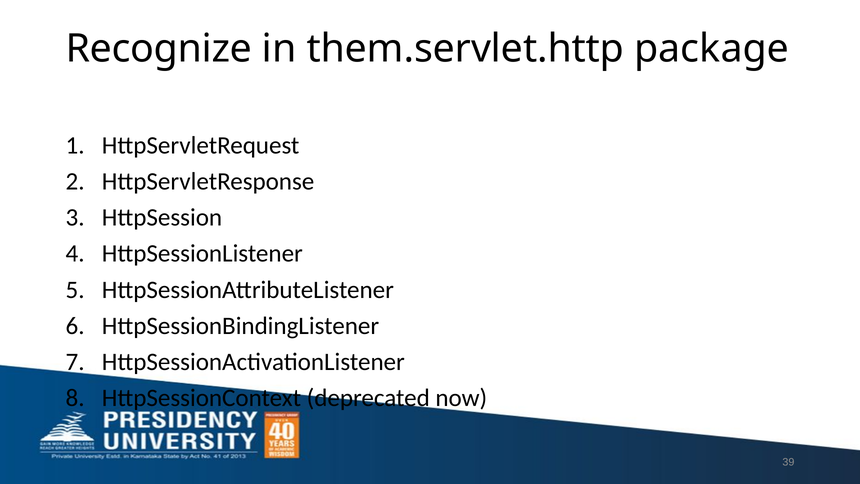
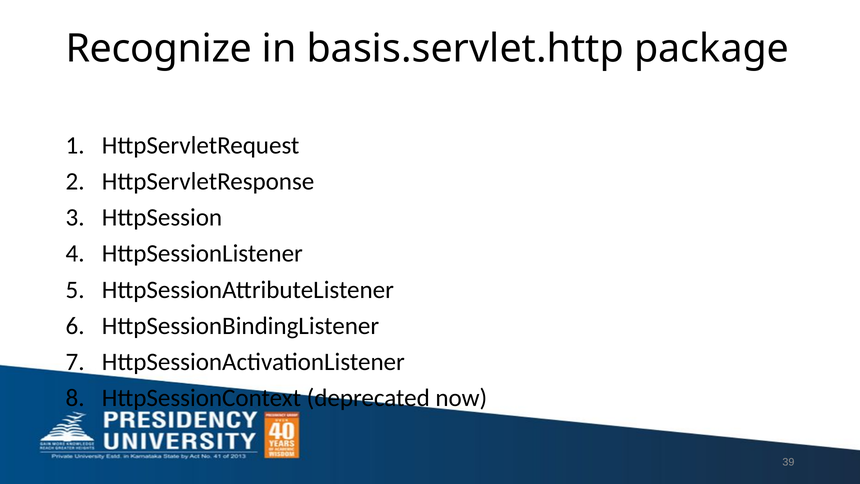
them.servlet.http: them.servlet.http -> basis.servlet.http
